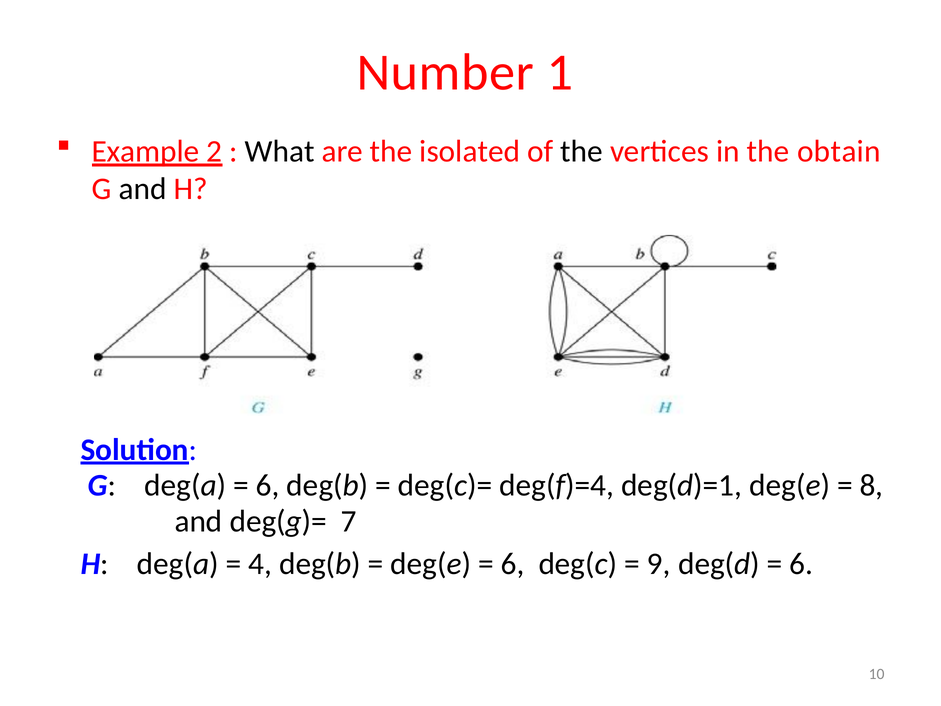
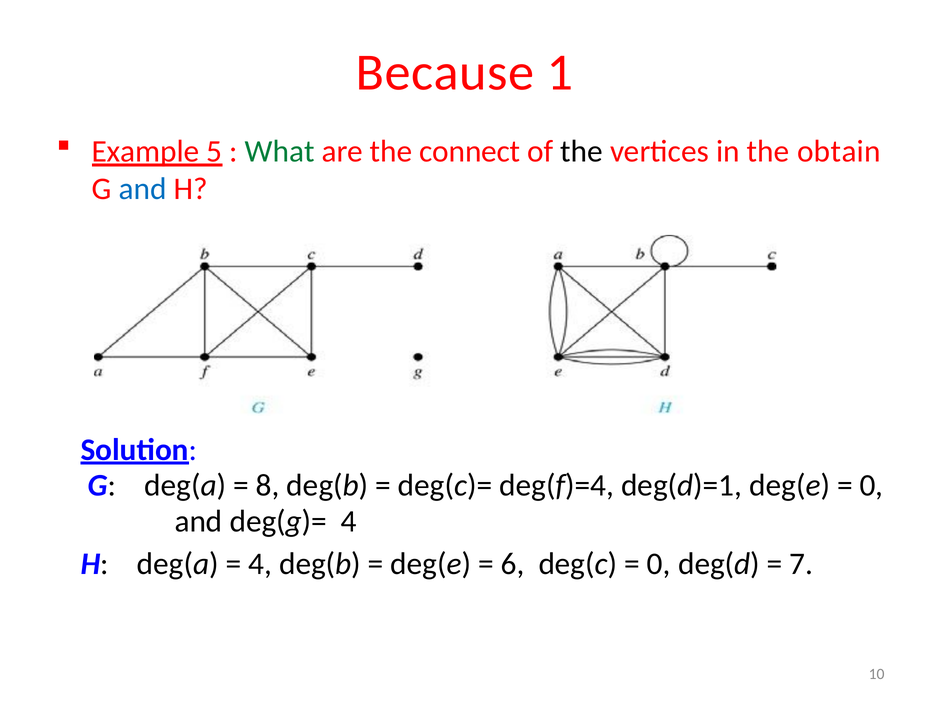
Number: Number -> Because
2: 2 -> 5
What colour: black -> green
isolated: isolated -> connect
and at (143, 189) colour: black -> blue
6 at (268, 485): 6 -> 8
8 at (871, 485): 8 -> 0
deg(g)= 7: 7 -> 4
9 at (659, 564): 9 -> 0
6 at (801, 564): 6 -> 7
